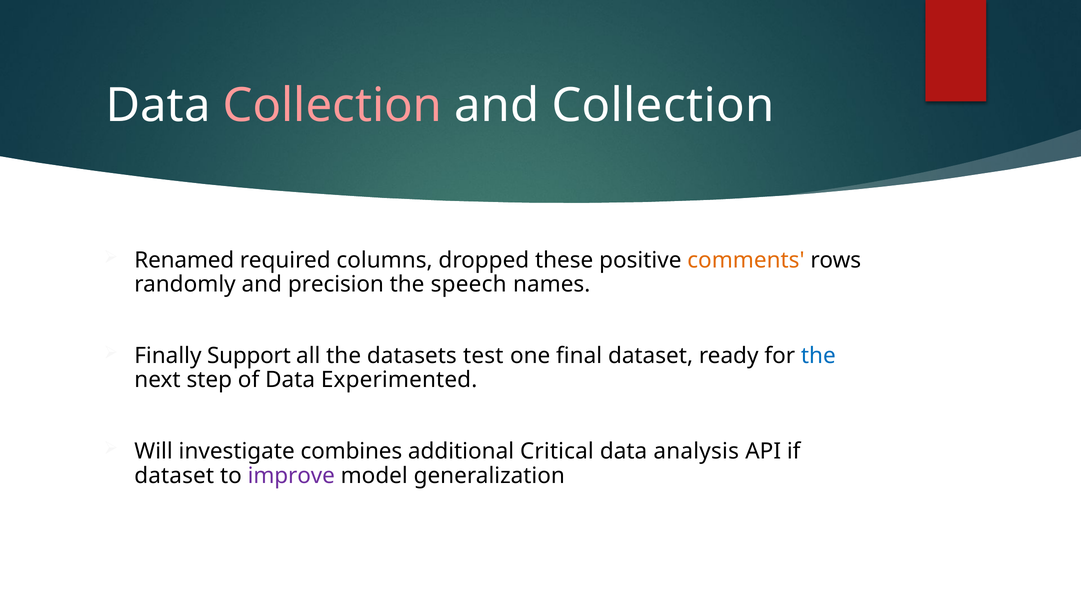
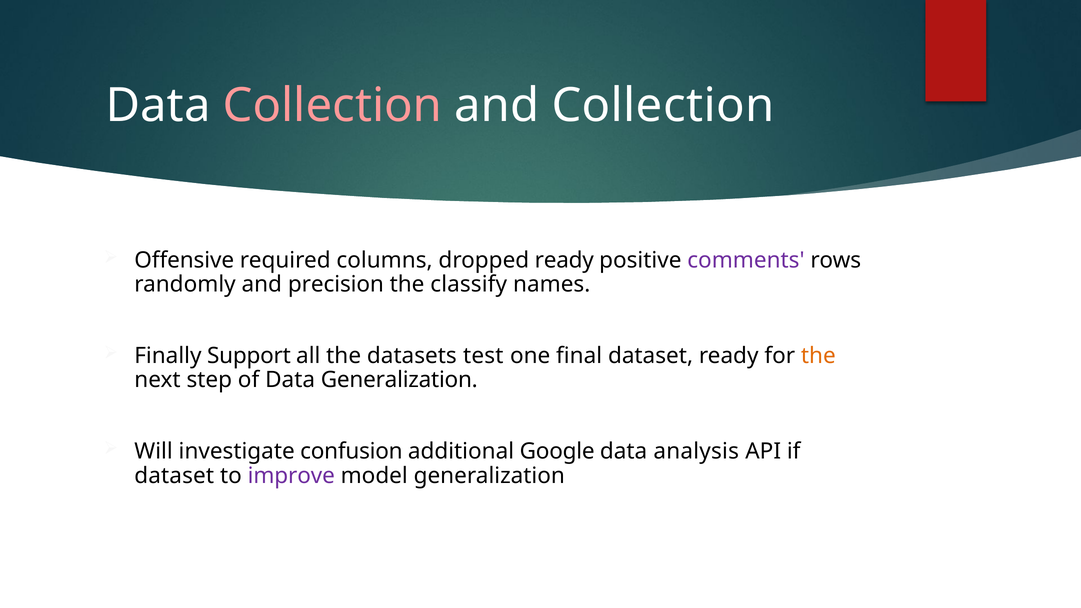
Renamed: Renamed -> Offensive
dropped these: these -> ready
comments colour: orange -> purple
speech: speech -> classify
the at (818, 356) colour: blue -> orange
Data Experimented: Experimented -> Generalization
combines: combines -> confusion
Critical: Critical -> Google
